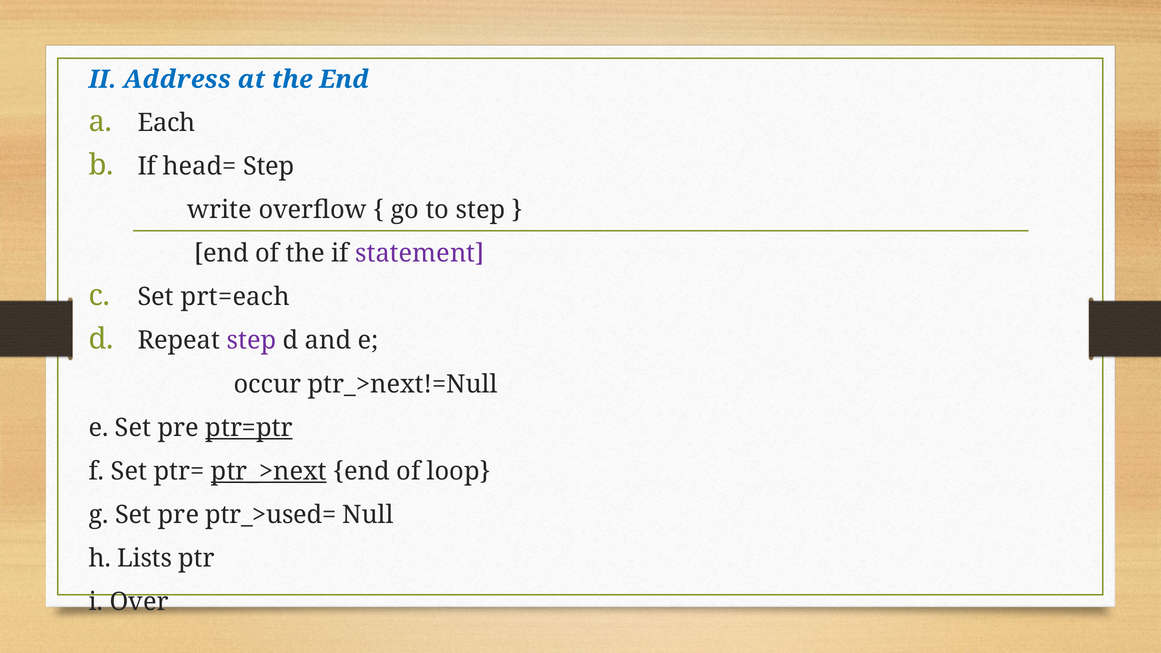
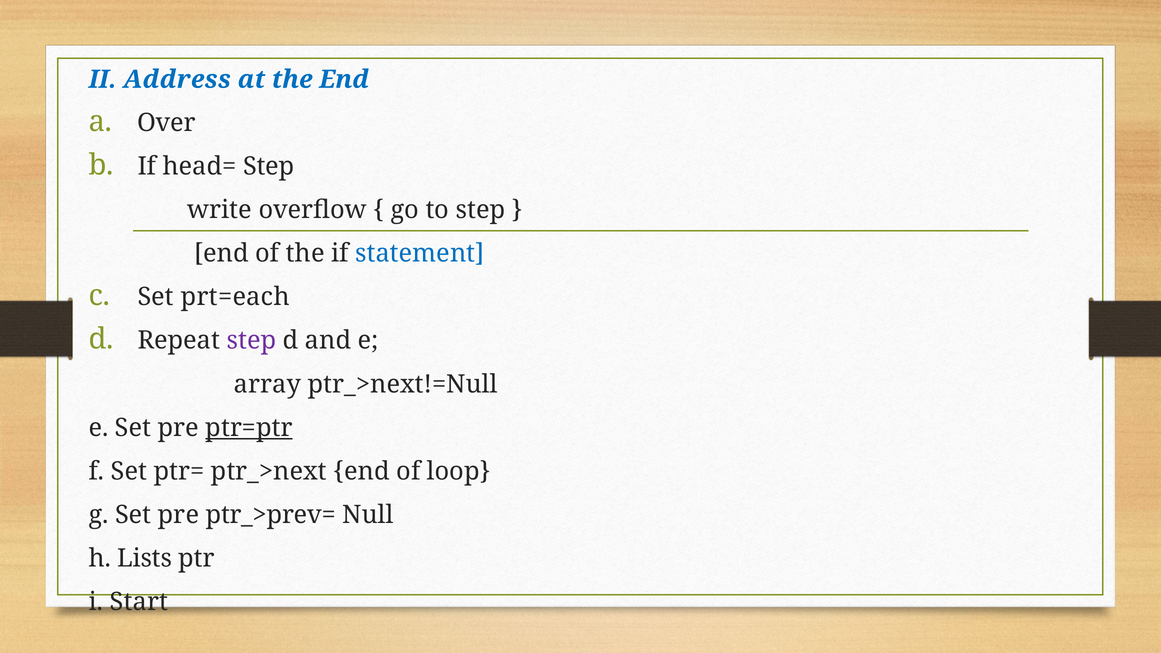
Each: Each -> Over
statement colour: purple -> blue
occur: occur -> array
ptr_>next underline: present -> none
ptr_>used=: ptr_>used= -> ptr_>prev=
Over: Over -> Start
